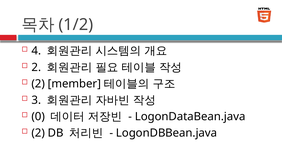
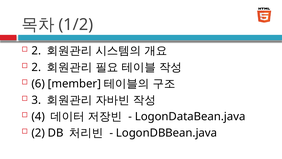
4 at (36, 51): 4 -> 2
2 at (38, 83): 2 -> 6
0: 0 -> 4
